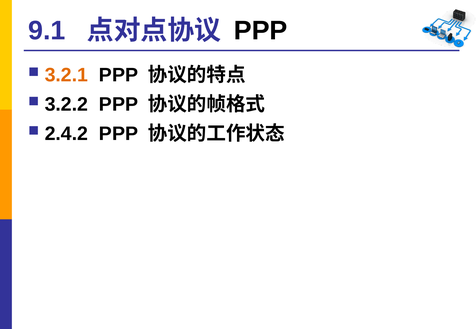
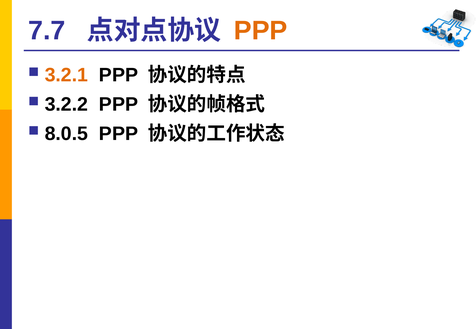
9.1: 9.1 -> 7.7
PPP at (261, 31) colour: black -> orange
2.4.2: 2.4.2 -> 8.0.5
